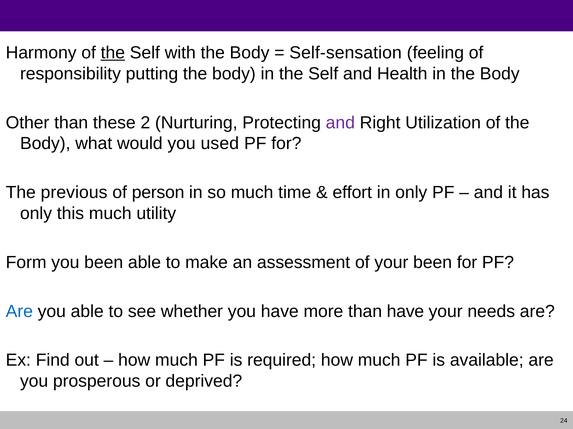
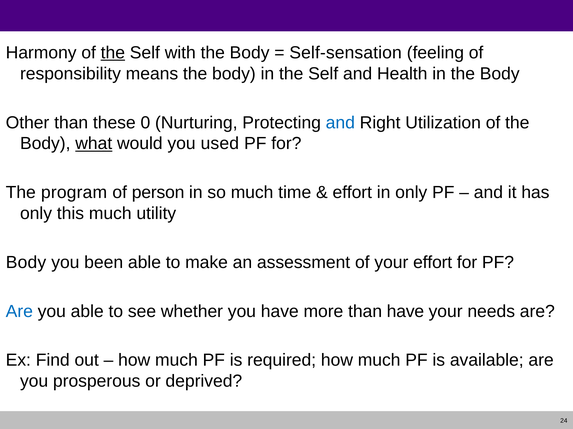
putting: putting -> means
2: 2 -> 0
and at (340, 123) colour: purple -> blue
what underline: none -> present
previous: previous -> program
Form at (26, 263): Form -> Body
your been: been -> effort
